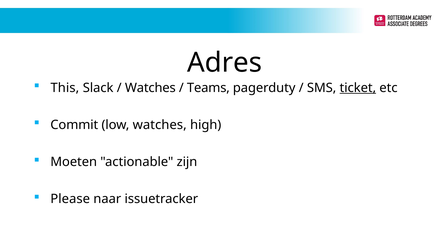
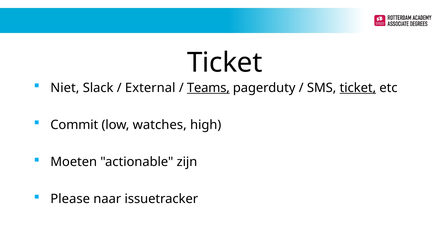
Adres at (225, 63): Adres -> Ticket
This: This -> Niet
Watches at (150, 88): Watches -> External
Teams underline: none -> present
